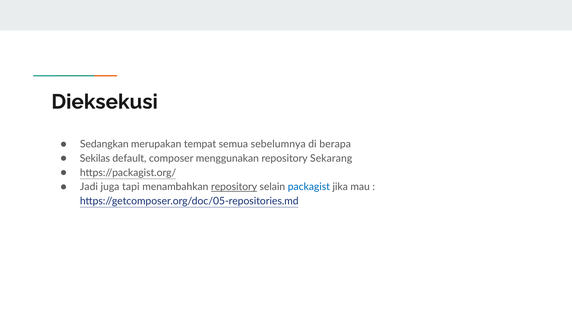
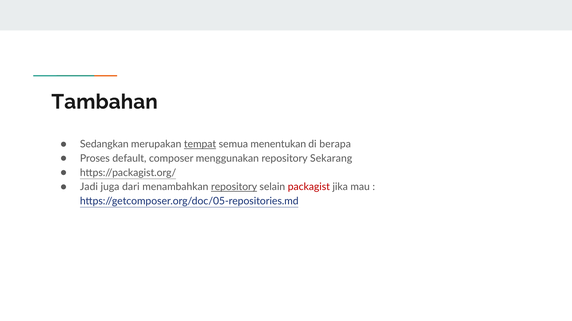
Dieksekusi: Dieksekusi -> Tambahan
tempat underline: none -> present
sebelumnya: sebelumnya -> menentukan
Sekilas: Sekilas -> Proses
tapi: tapi -> dari
packagist colour: blue -> red
